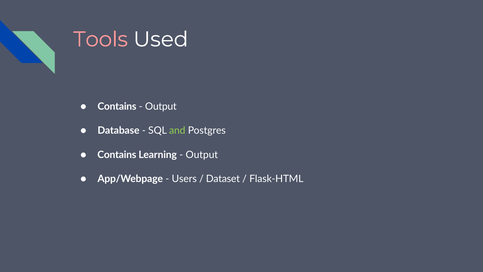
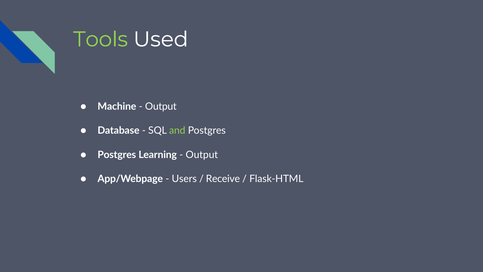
Tools colour: pink -> light green
Contains at (117, 106): Contains -> Machine
Contains at (117, 155): Contains -> Postgres
Dataset: Dataset -> Receive
